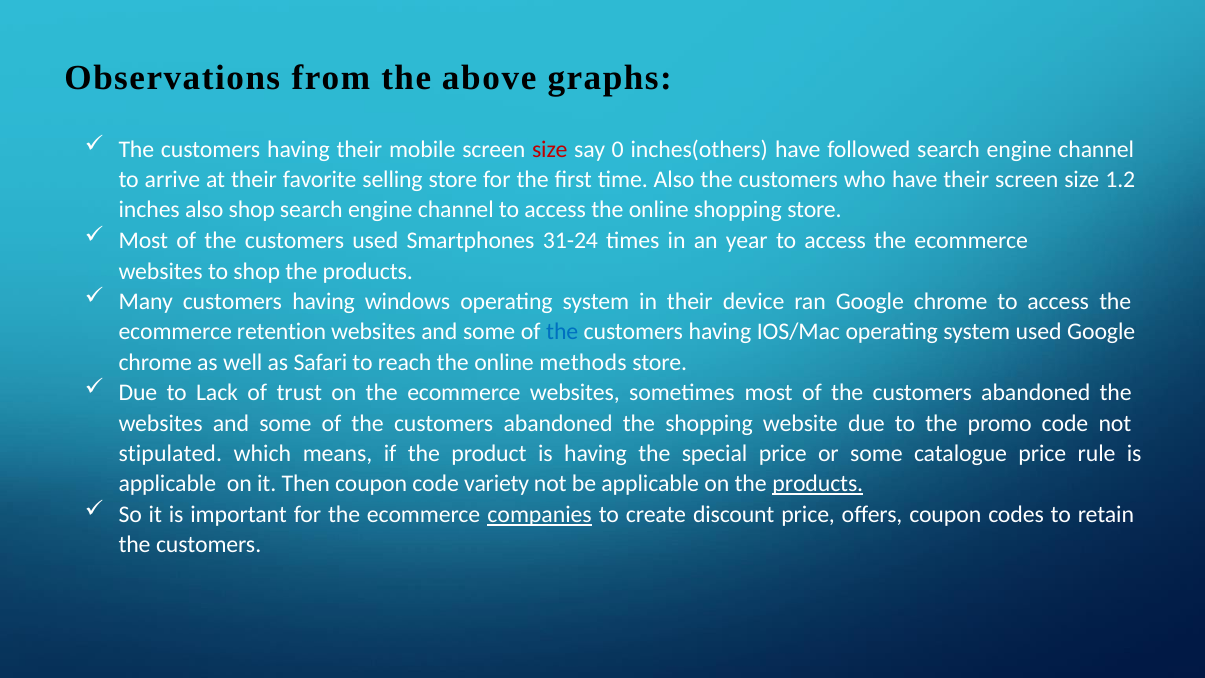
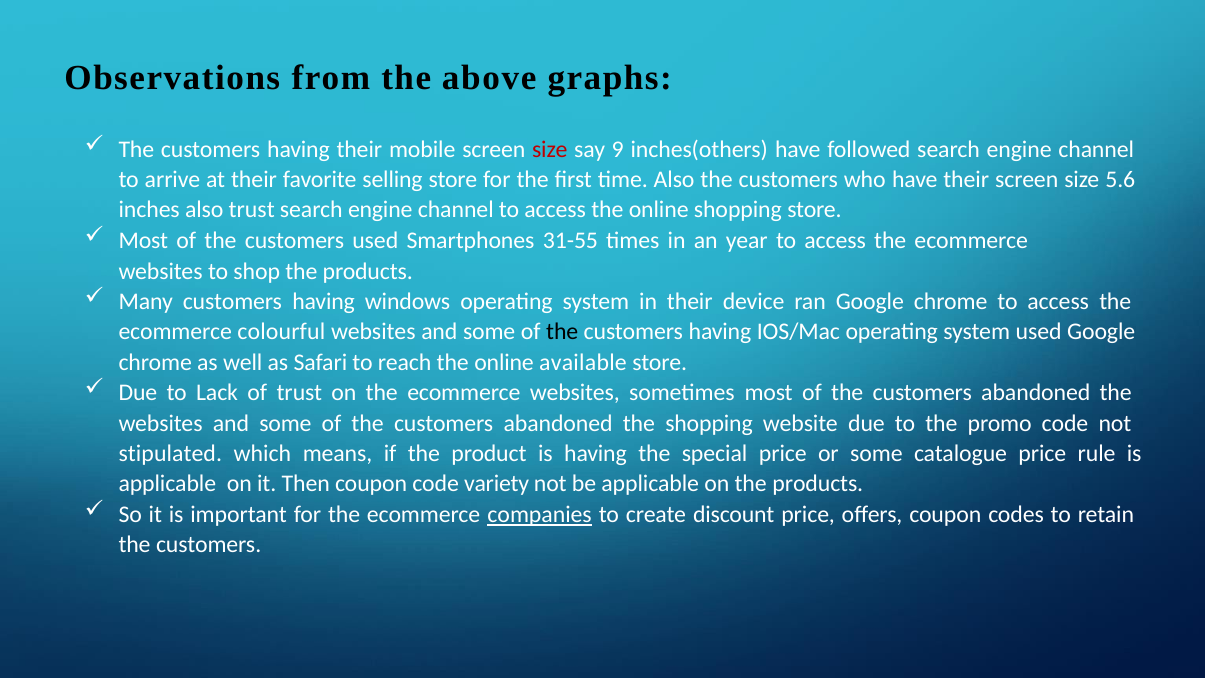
0: 0 -> 9
1.2: 1.2 -> 5.6
also shop: shop -> trust
31-24: 31-24 -> 31-55
retention: retention -> colourful
the at (562, 332) colour: blue -> black
methods: methods -> available
products at (818, 484) underline: present -> none
